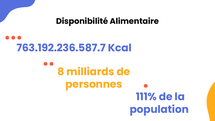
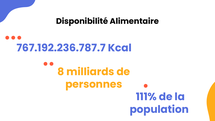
763.192.236.587.7: 763.192.236.587.7 -> 767.192.236.787.7
